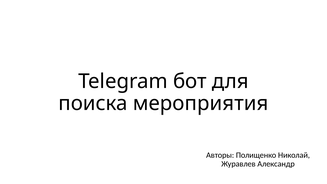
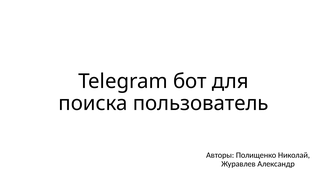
мероприятия: мероприятия -> пользователь
